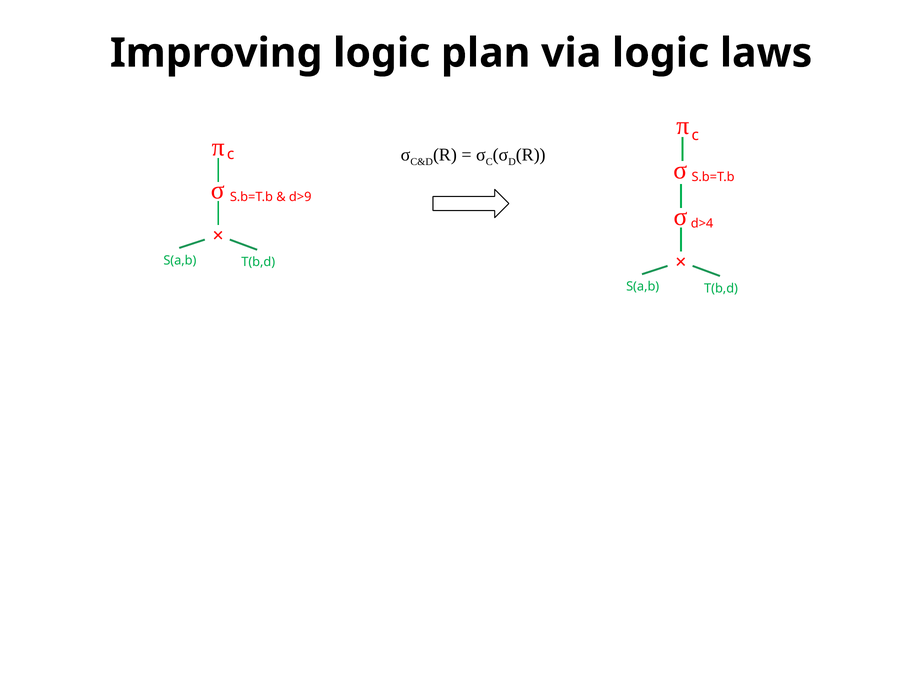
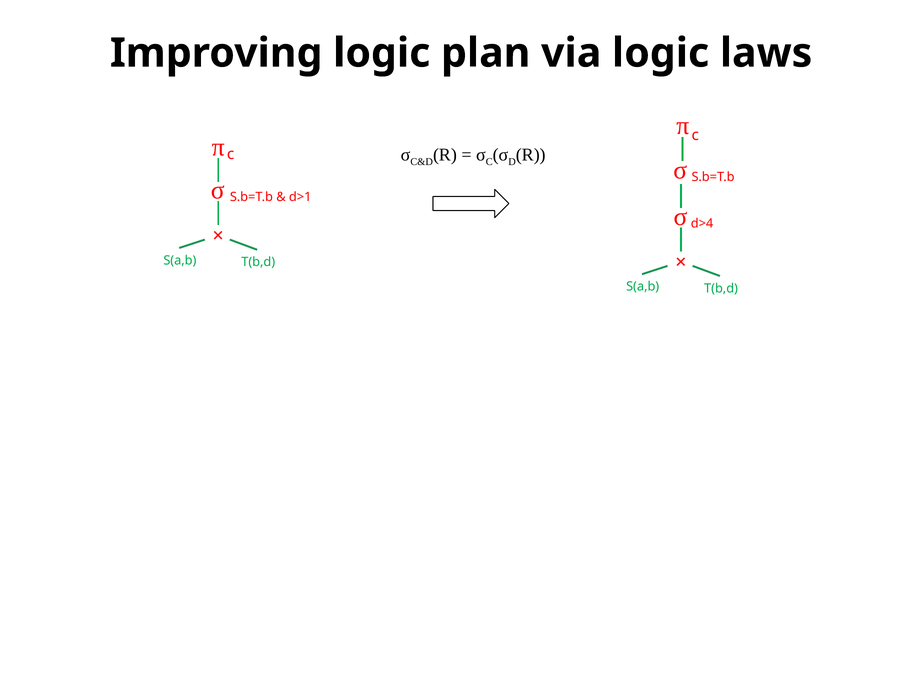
d>9: d>9 -> d>1
